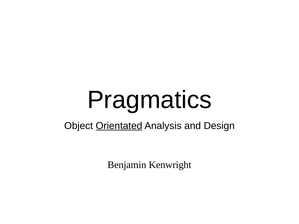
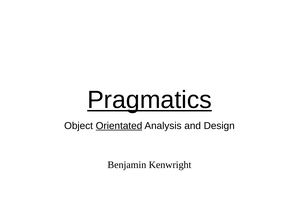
Pragmatics underline: none -> present
